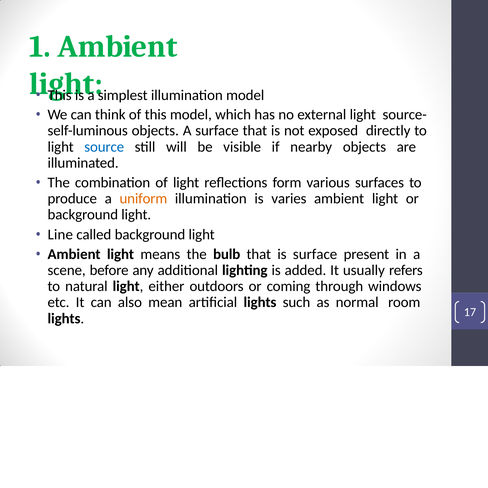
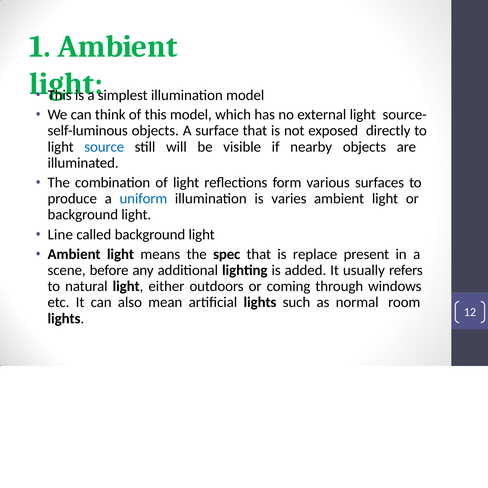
uniform colour: orange -> blue
bulb: bulb -> spec
is surface: surface -> replace
17: 17 -> 12
